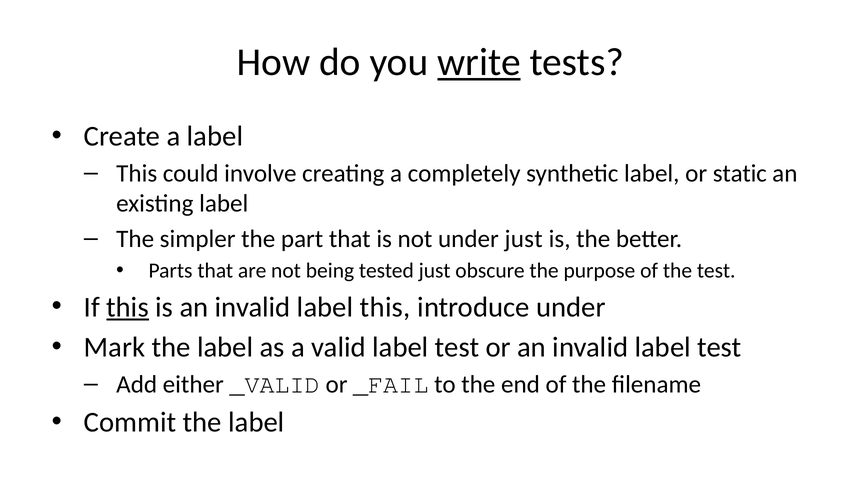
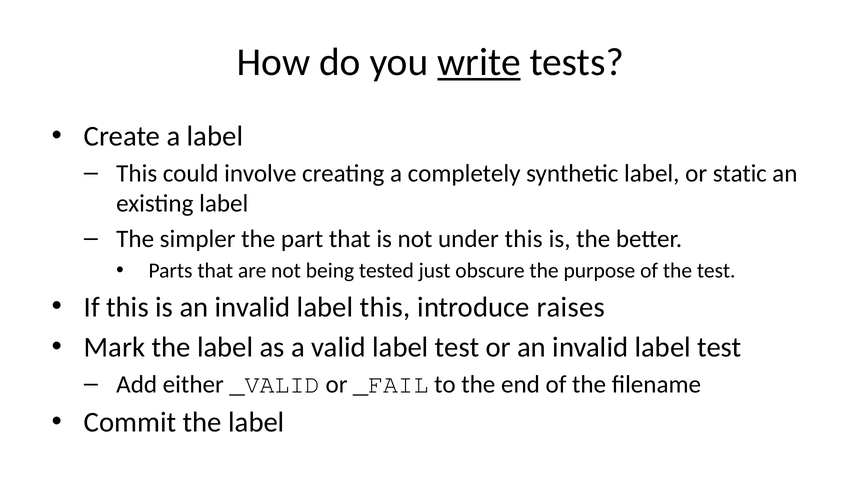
under just: just -> this
this at (128, 307) underline: present -> none
introduce under: under -> raises
